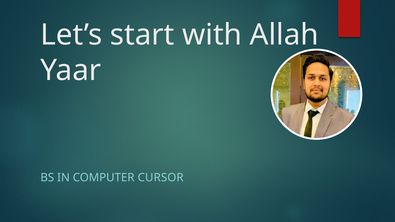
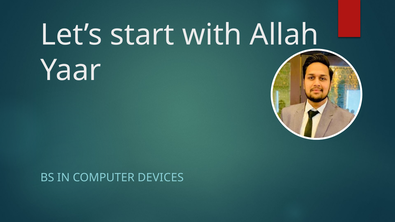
CURSOR: CURSOR -> DEVICES
